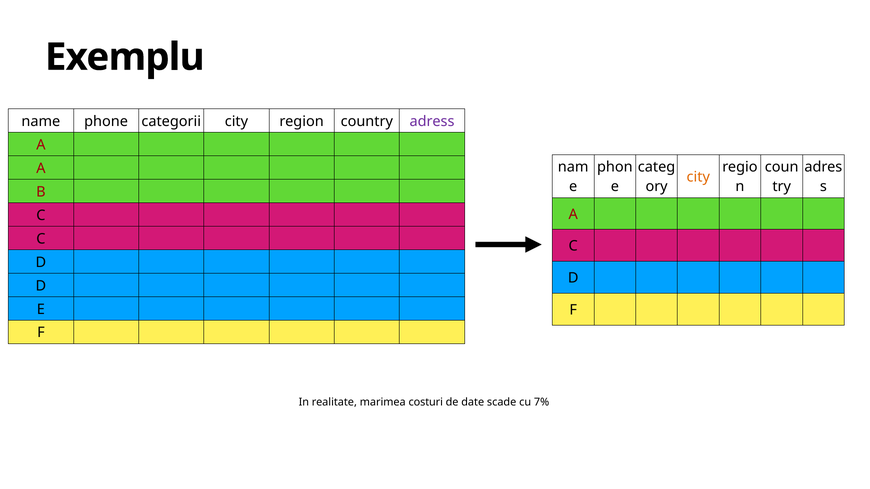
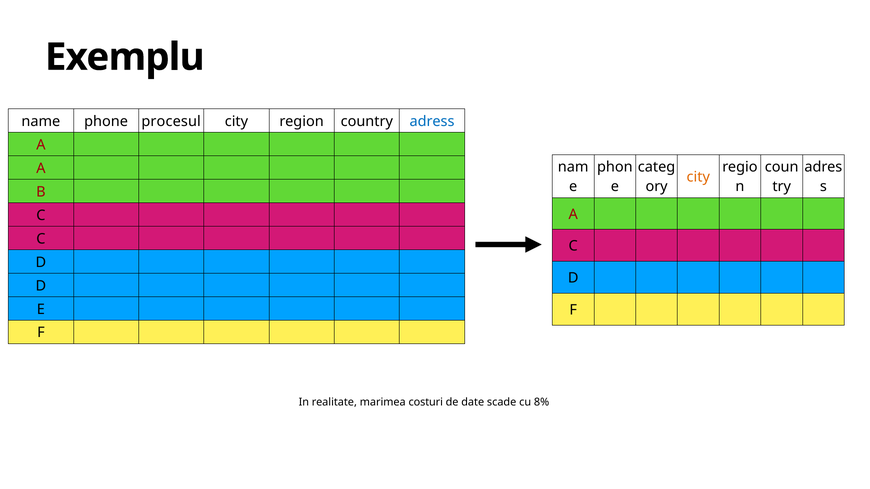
categorii: categorii -> procesul
adress colour: purple -> blue
7%: 7% -> 8%
